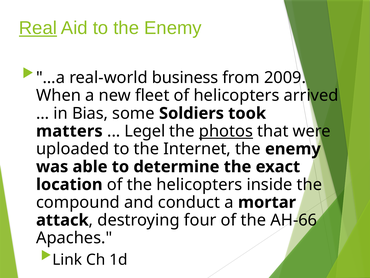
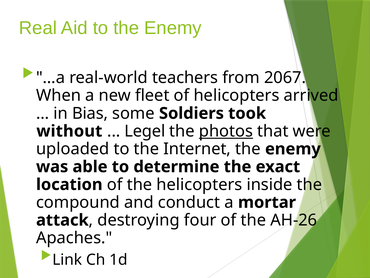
Real underline: present -> none
business: business -> teachers
2009: 2009 -> 2067
matters: matters -> without
AH-66: AH-66 -> AH-26
